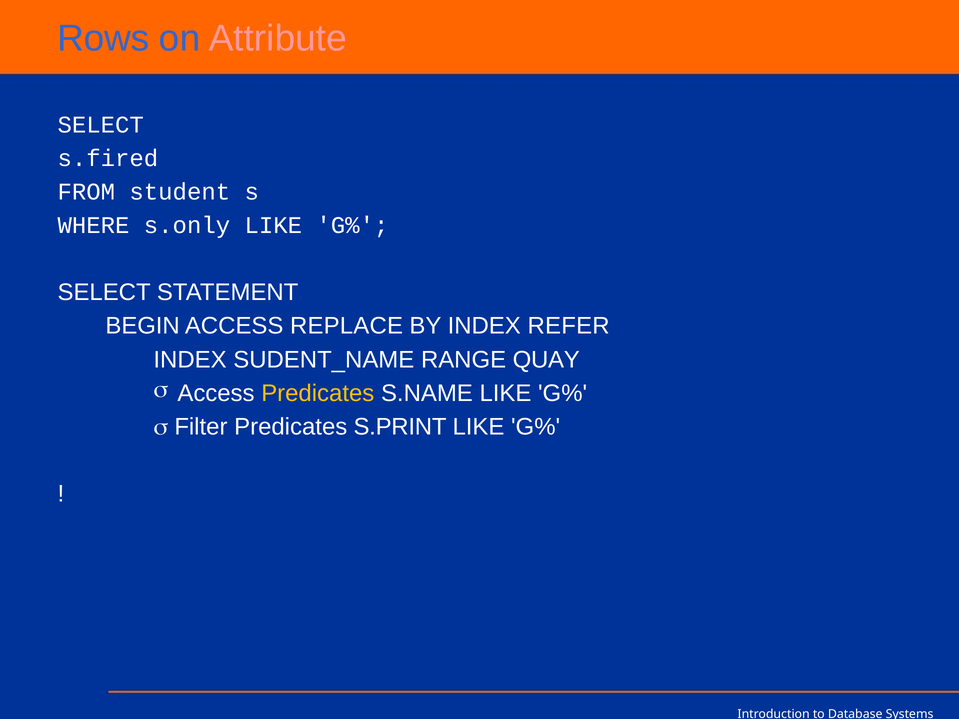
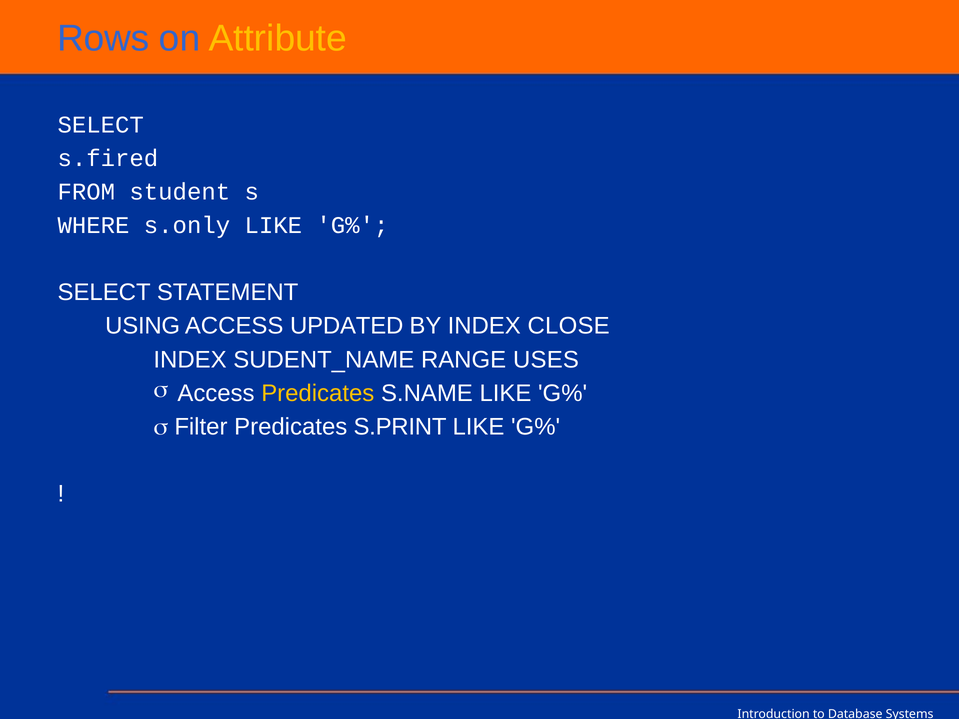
Attribute colour: pink -> yellow
BEGIN: BEGIN -> USING
REPLACE: REPLACE -> UPDATED
REFER: REFER -> CLOSE
QUAY: QUAY -> USES
